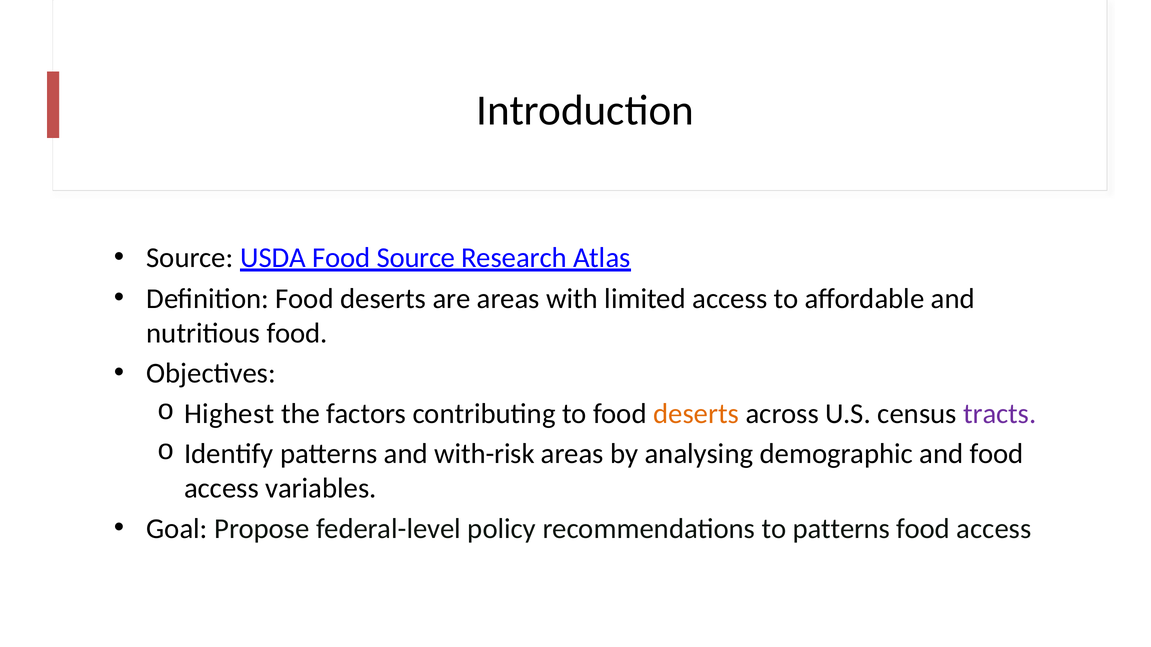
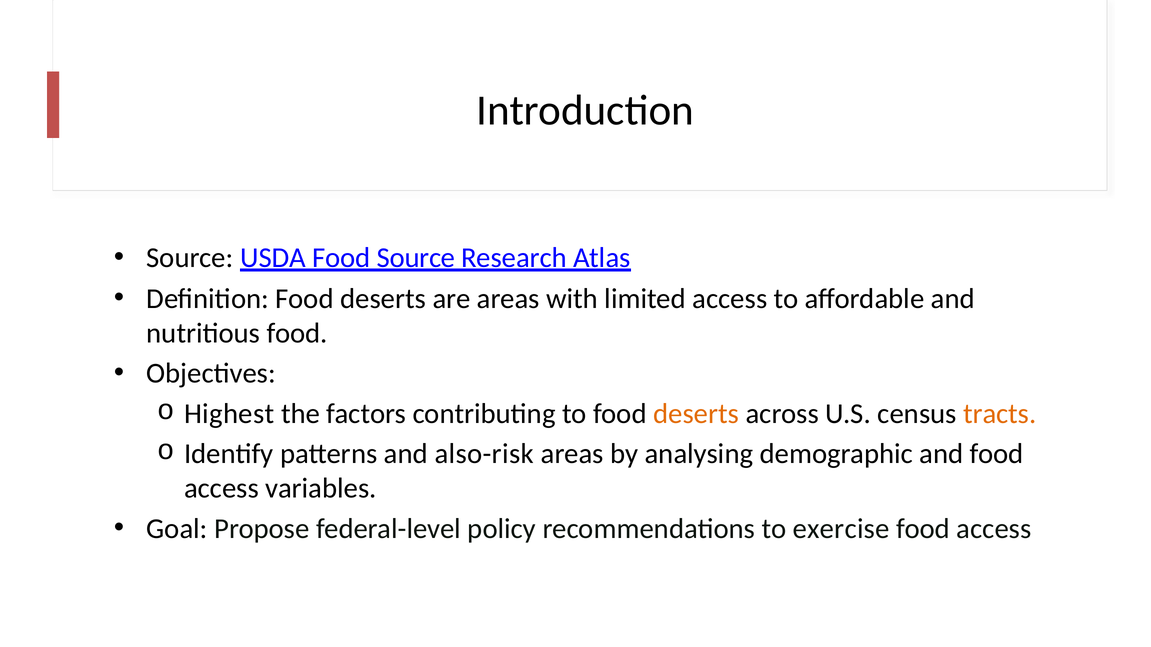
tracts colour: purple -> orange
with-risk: with-risk -> also-risk
to patterns: patterns -> exercise
